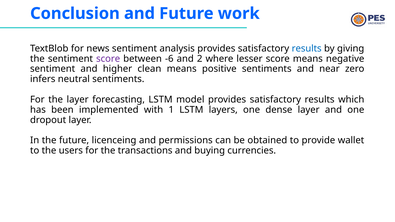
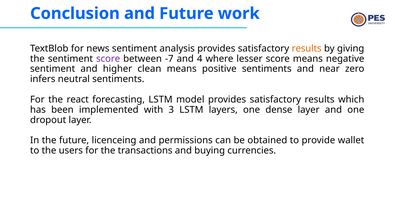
results at (307, 49) colour: blue -> orange
-6: -6 -> -7
2: 2 -> 4
the layer: layer -> react
1: 1 -> 3
